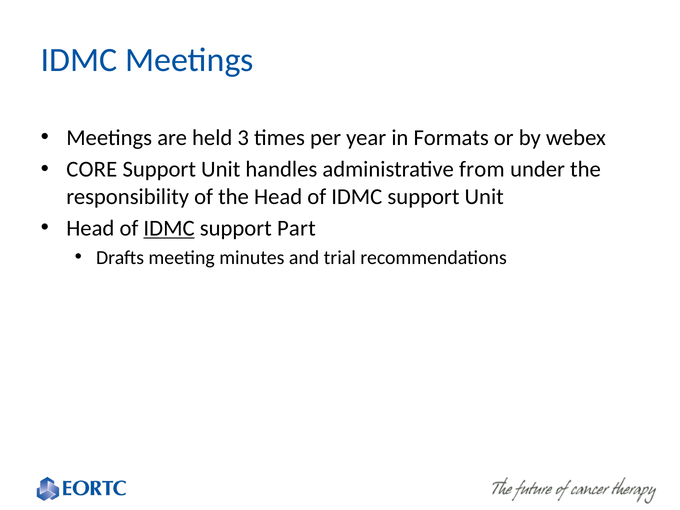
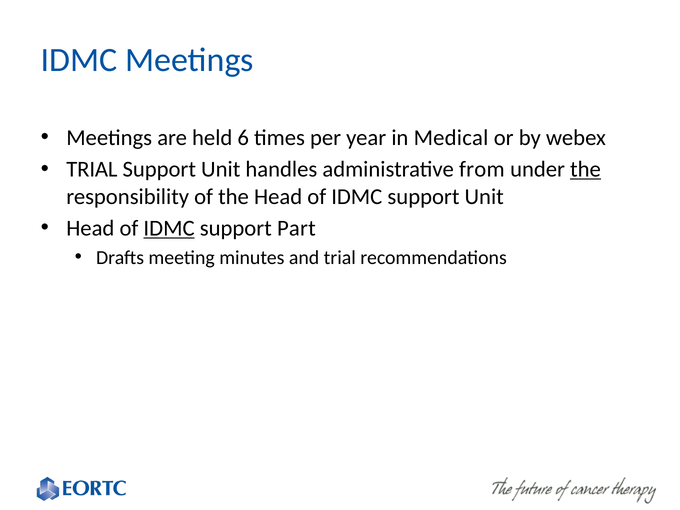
3: 3 -> 6
Formats: Formats -> Medical
CORE at (92, 169): CORE -> TRIAL
the at (585, 169) underline: none -> present
